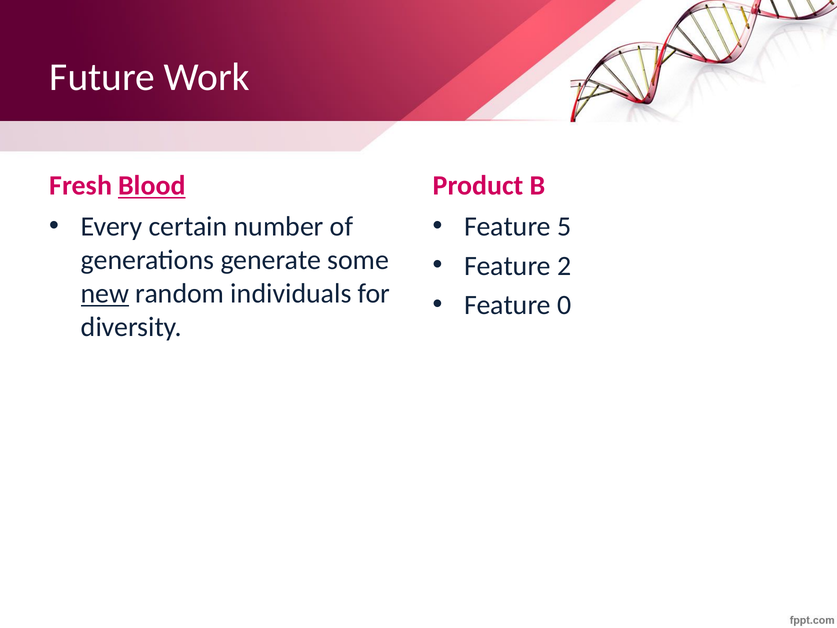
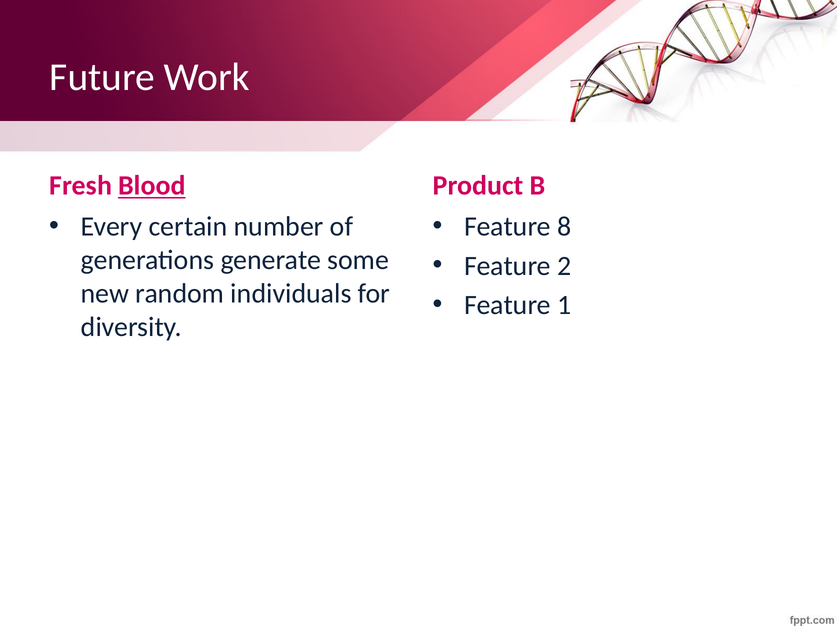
5: 5 -> 8
new underline: present -> none
0: 0 -> 1
